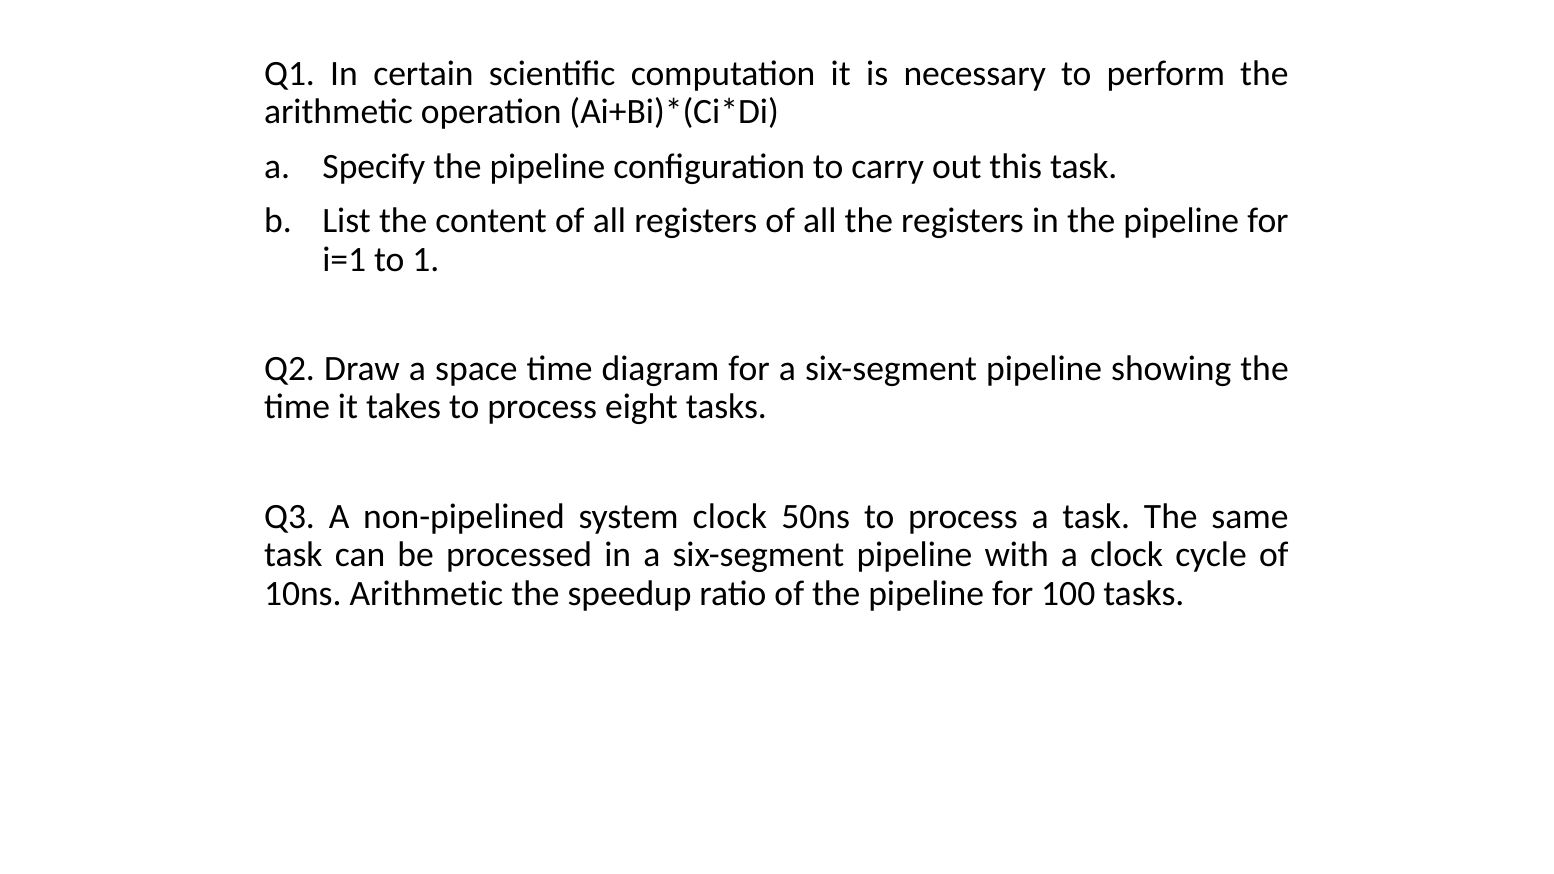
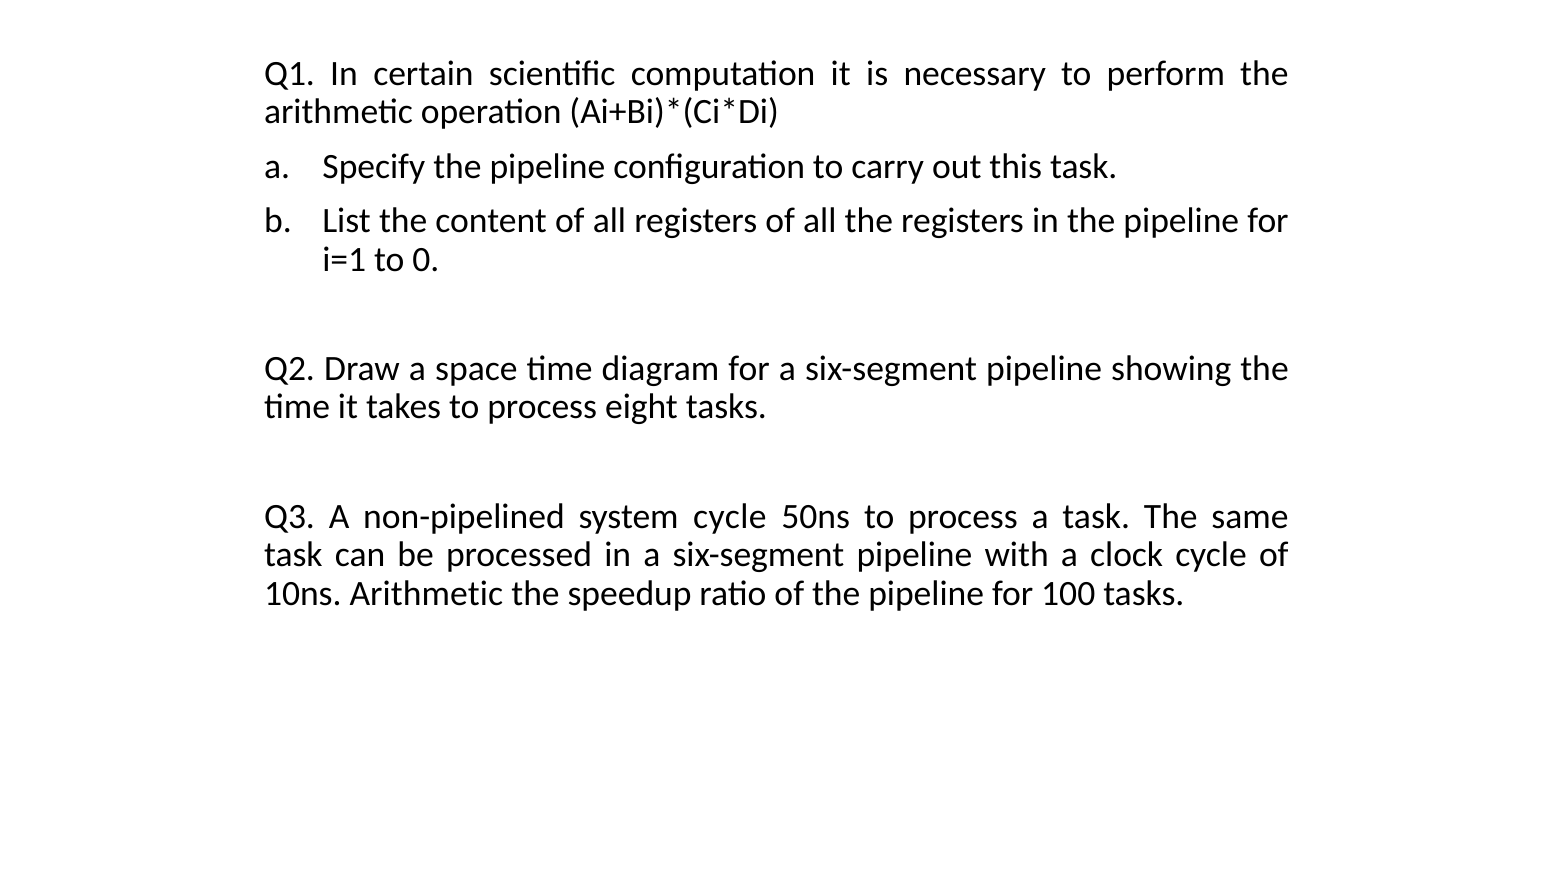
1: 1 -> 0
system clock: clock -> cycle
